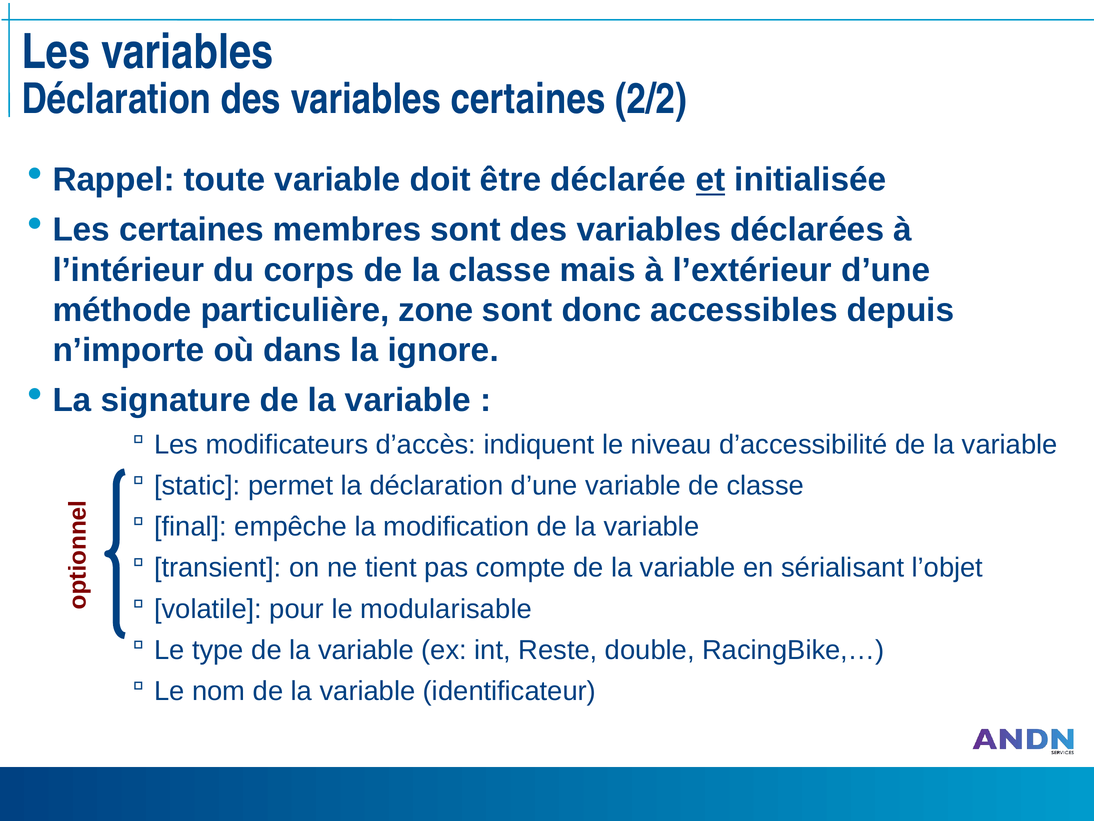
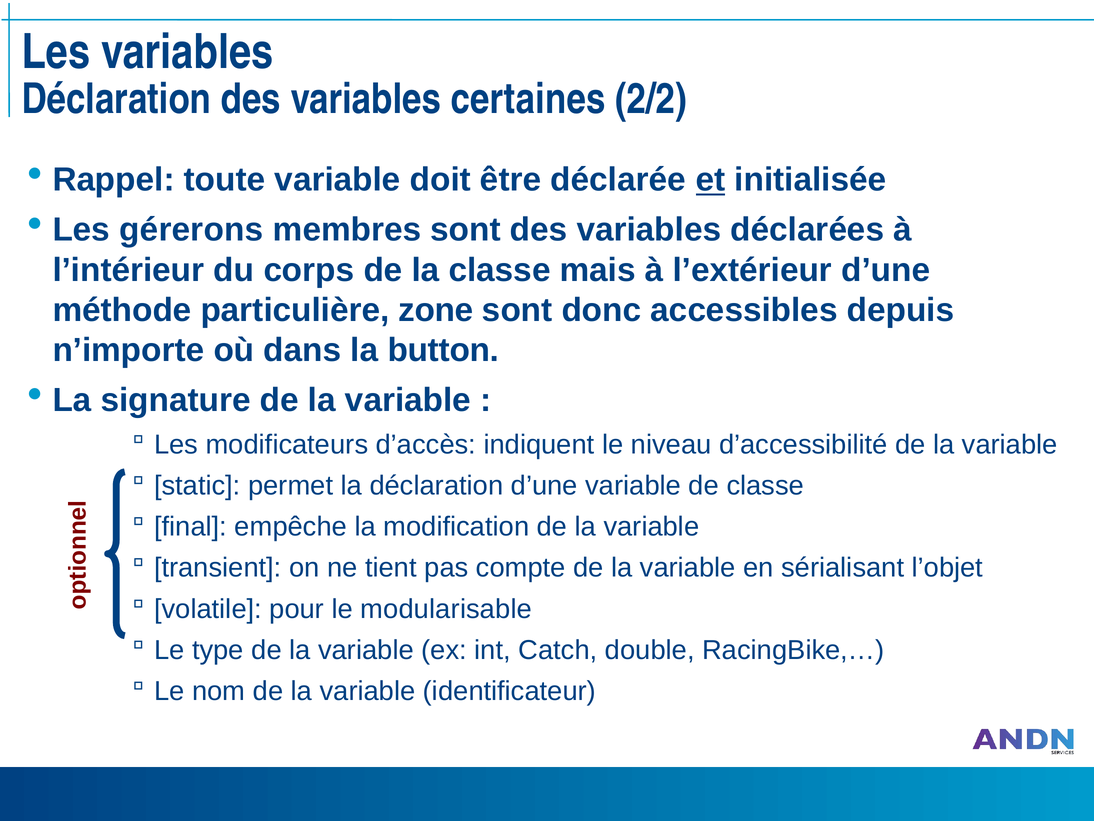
Les certaines: certaines -> gérerons
ignore: ignore -> button
Reste: Reste -> Catch
